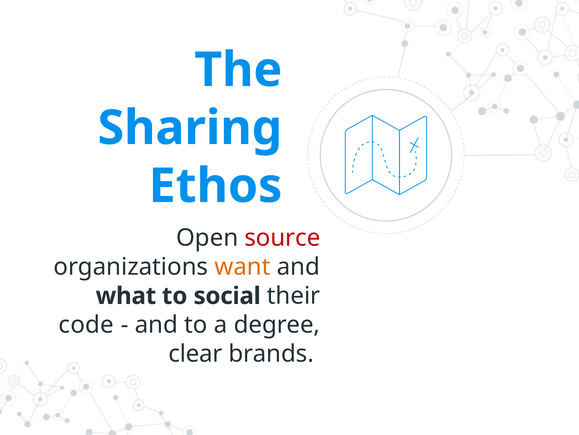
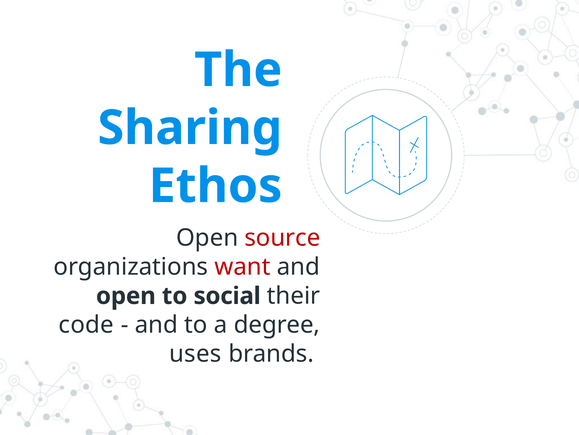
want colour: orange -> red
what at (126, 295): what -> open
clear: clear -> uses
